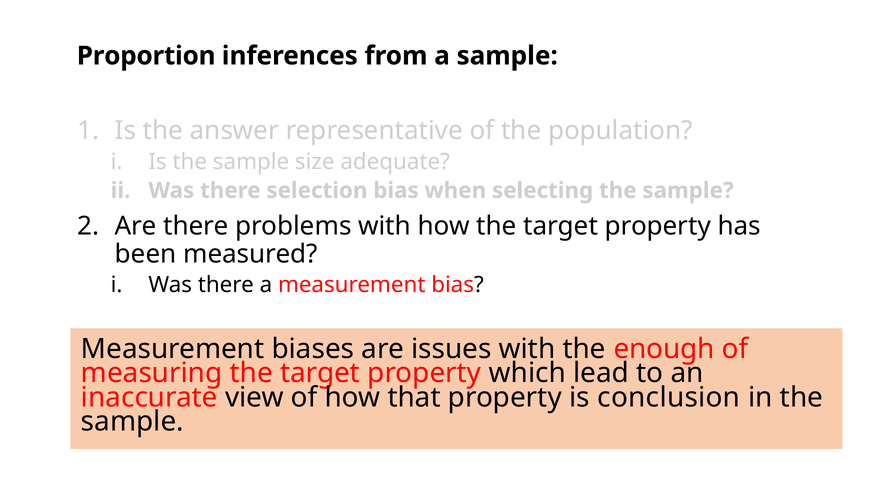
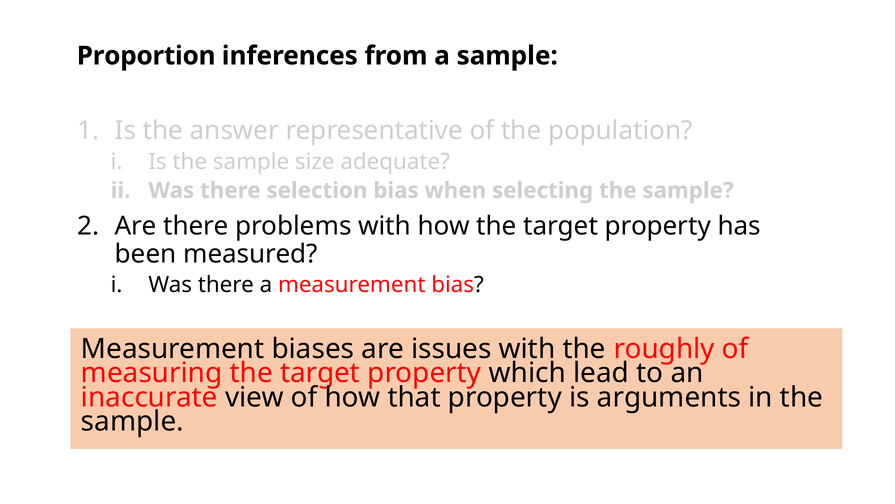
enough: enough -> roughly
conclusion: conclusion -> arguments
